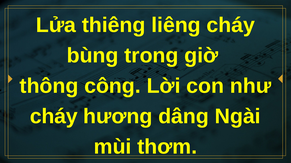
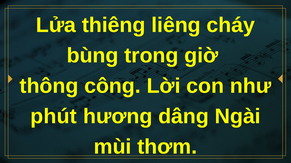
cháy at (54, 117): cháy -> phút
